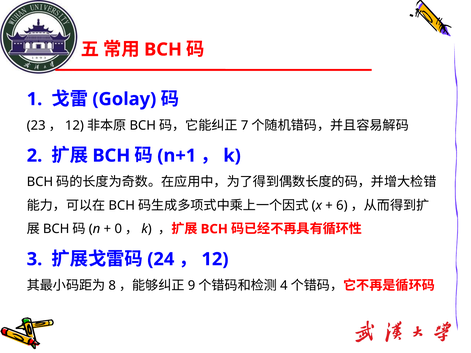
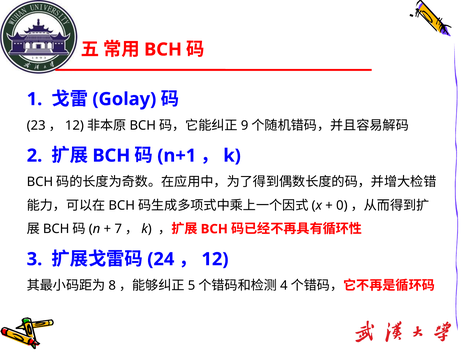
7: 7 -> 9
6: 6 -> 0
0: 0 -> 7
9: 9 -> 5
